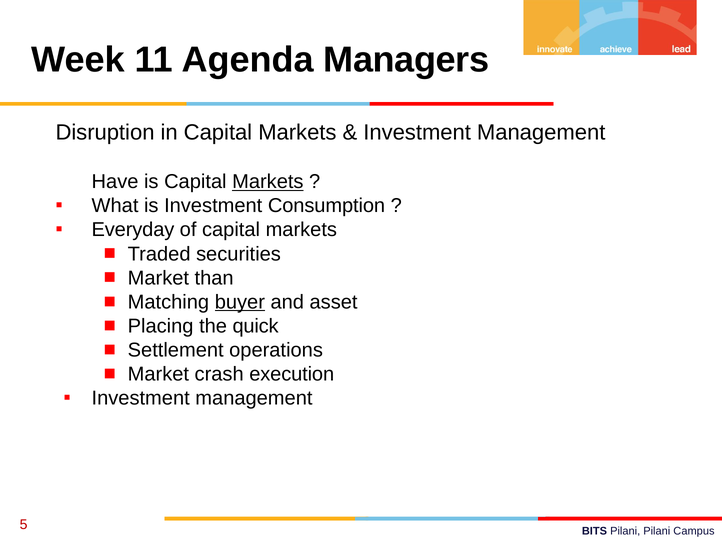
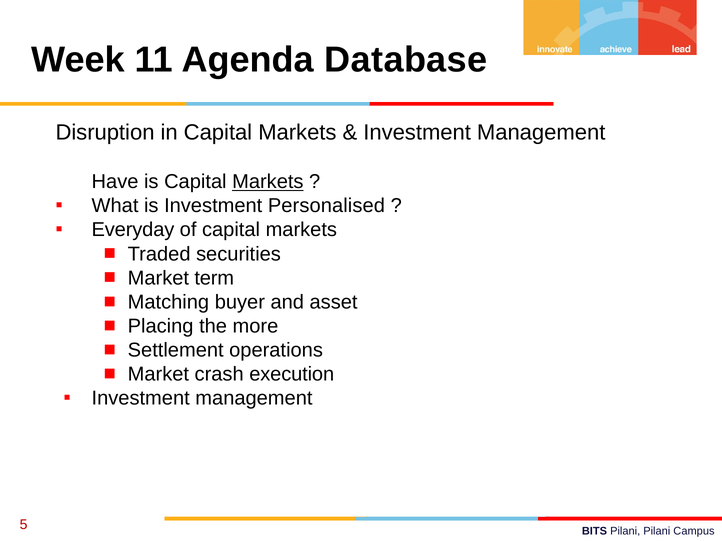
Managers: Managers -> Database
Consumption: Consumption -> Personalised
than: than -> term
buyer underline: present -> none
quick: quick -> more
